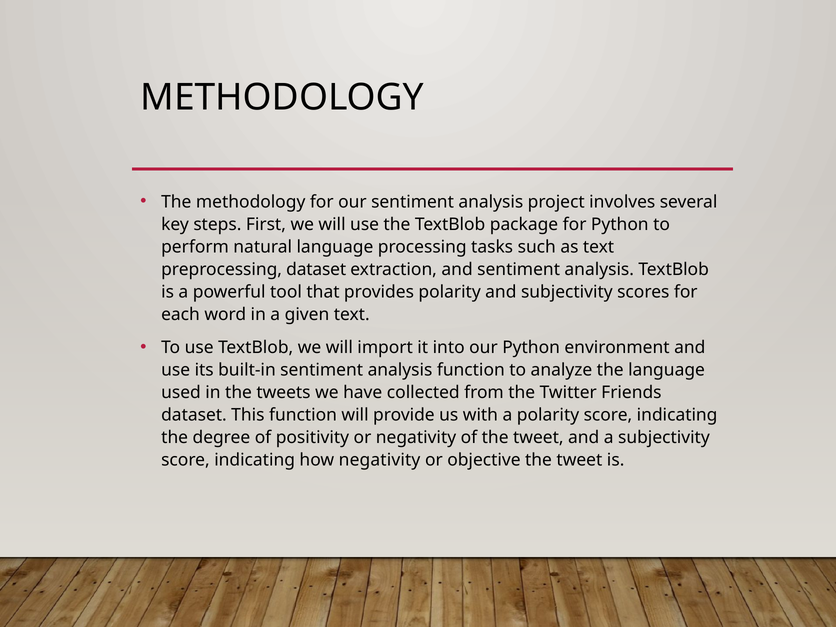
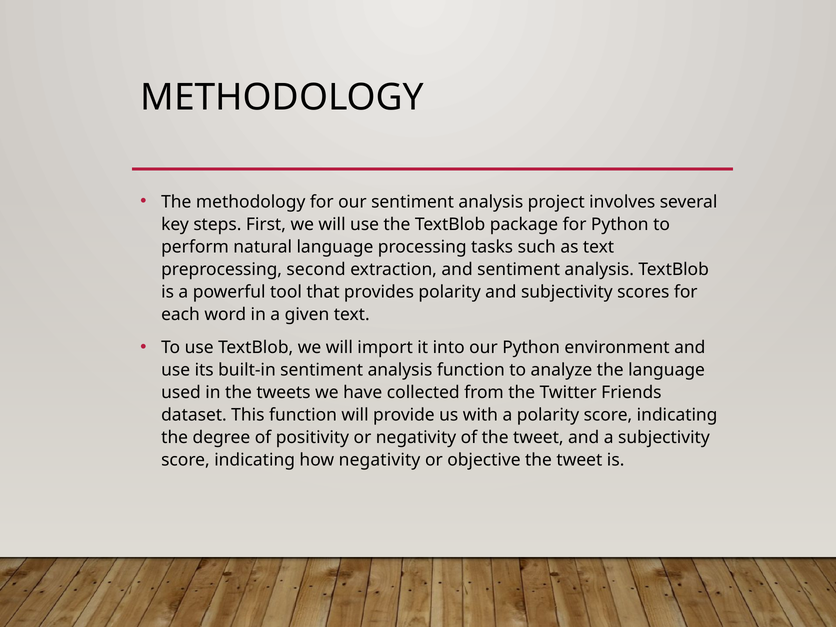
preprocessing dataset: dataset -> second
